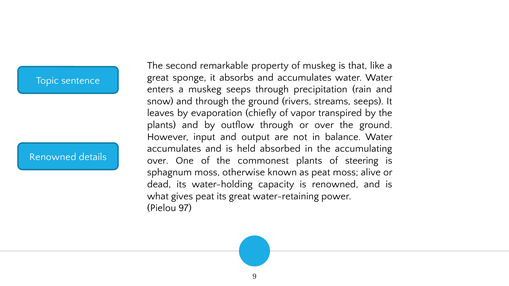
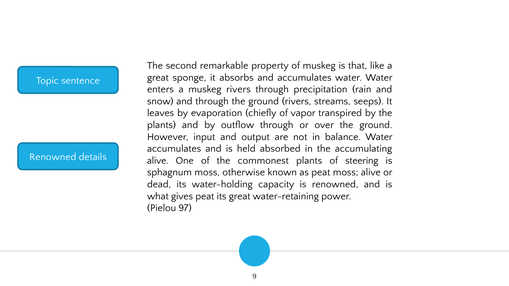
muskeg seeps: seeps -> rivers
over at (158, 161): over -> alive
